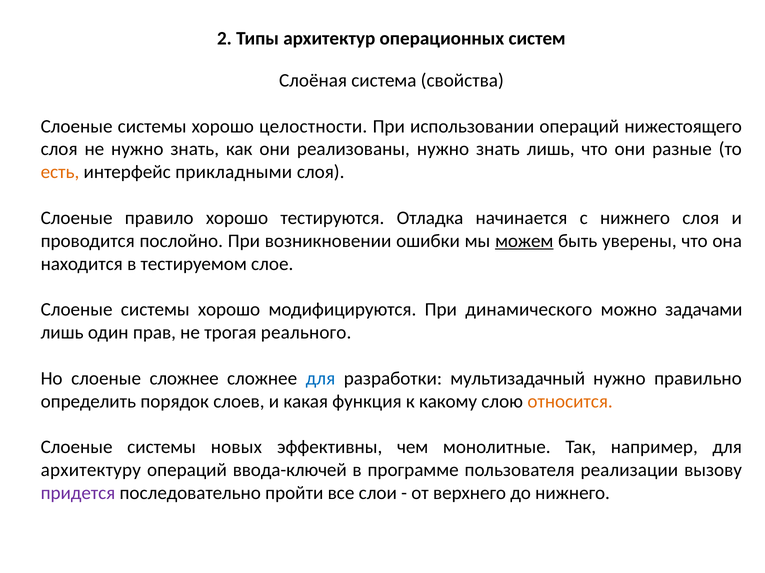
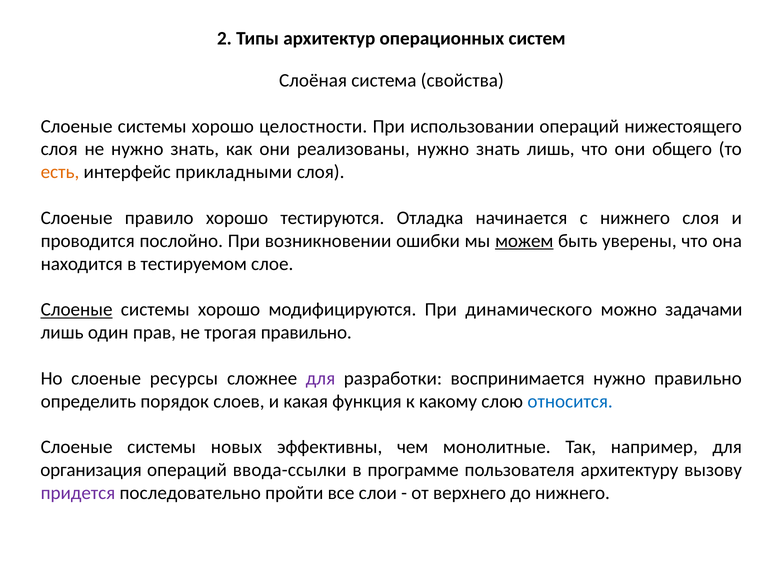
разные: разные -> общего
Слоеные at (77, 310) underline: none -> present
трогая реального: реального -> правильно
слоеные сложнее: сложнее -> ресурсы
для at (320, 379) colour: blue -> purple
мультизадачный: мультизадачный -> воспринимается
относится colour: orange -> blue
архитектуру: архитектуру -> организация
ввода-ключей: ввода-ключей -> ввода-ссылки
реализации: реализации -> архитектуру
